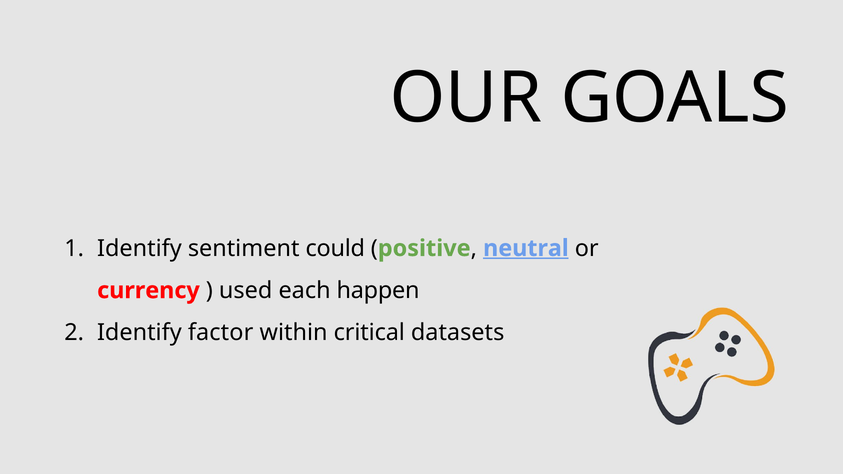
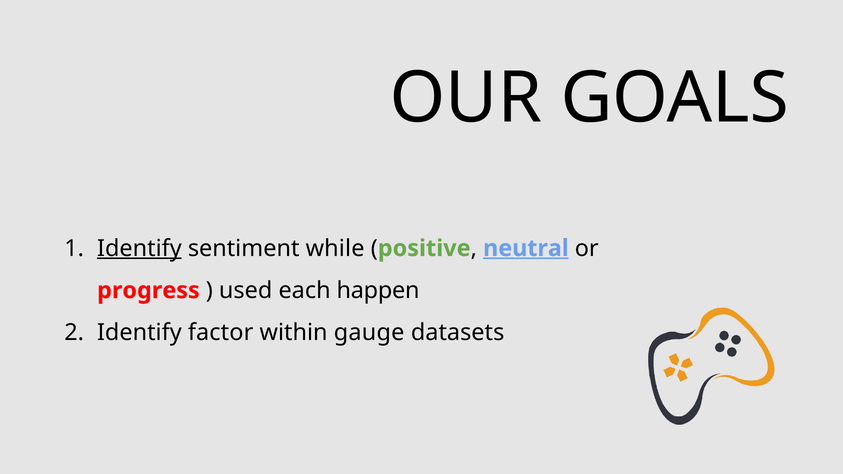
Identify at (139, 248) underline: none -> present
could: could -> while
currency: currency -> progress
critical: critical -> gauge
